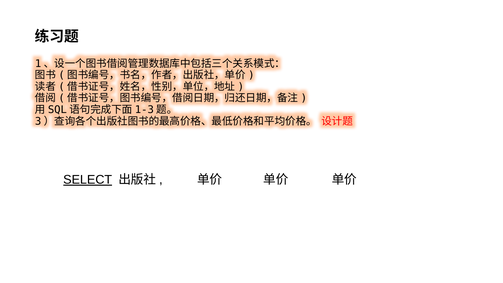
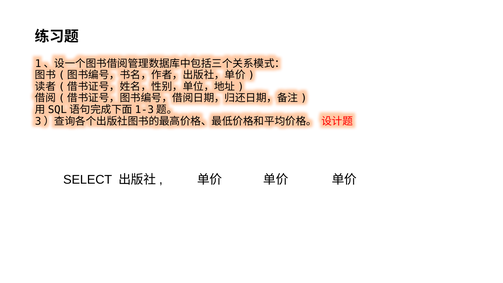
SELECT underline: present -> none
